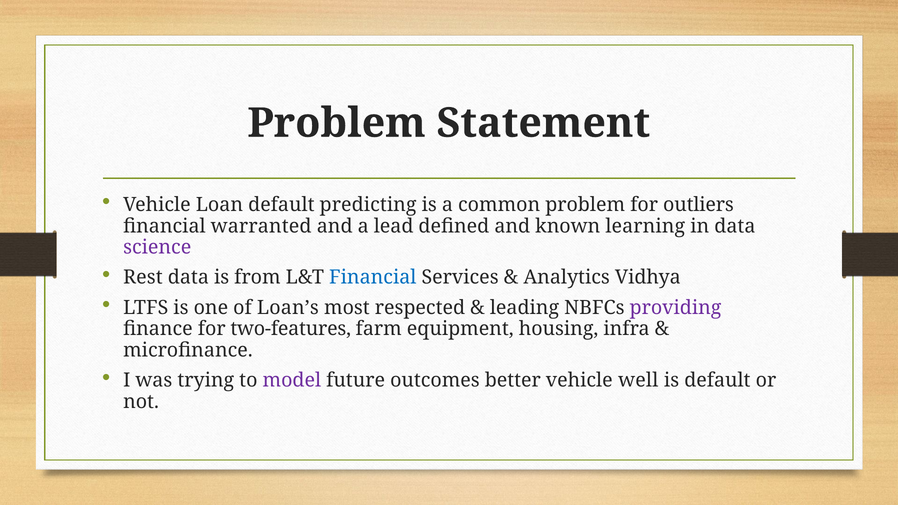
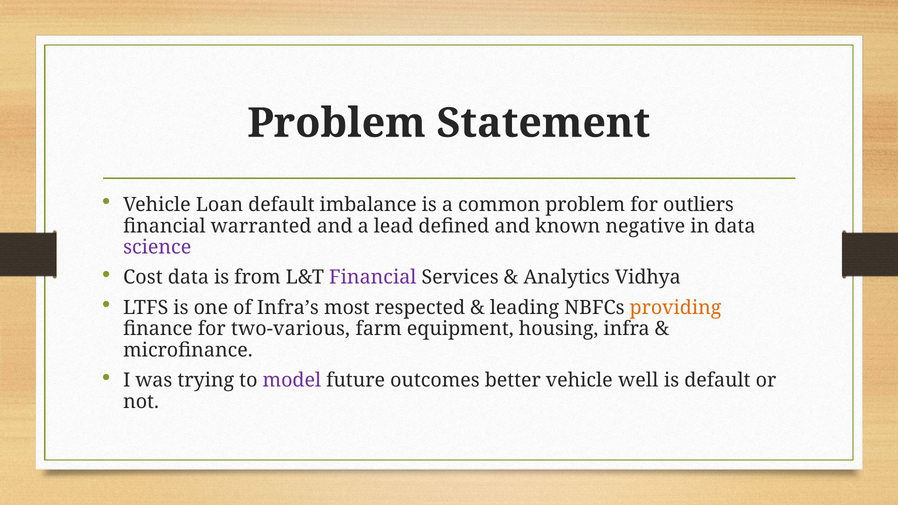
predicting: predicting -> imbalance
learning: learning -> negative
Rest: Rest -> Cost
Financial at (373, 278) colour: blue -> purple
Loan’s: Loan’s -> Infra’s
providing colour: purple -> orange
two-features: two-features -> two-various
